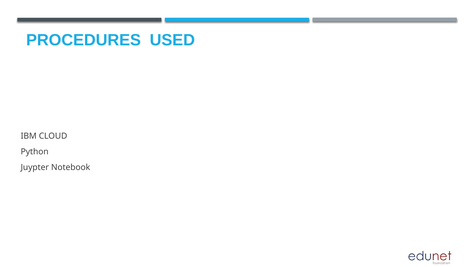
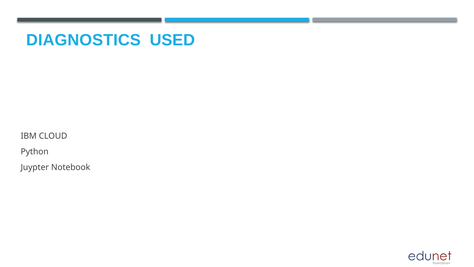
PROCEDURES: PROCEDURES -> DIAGNOSTICS
